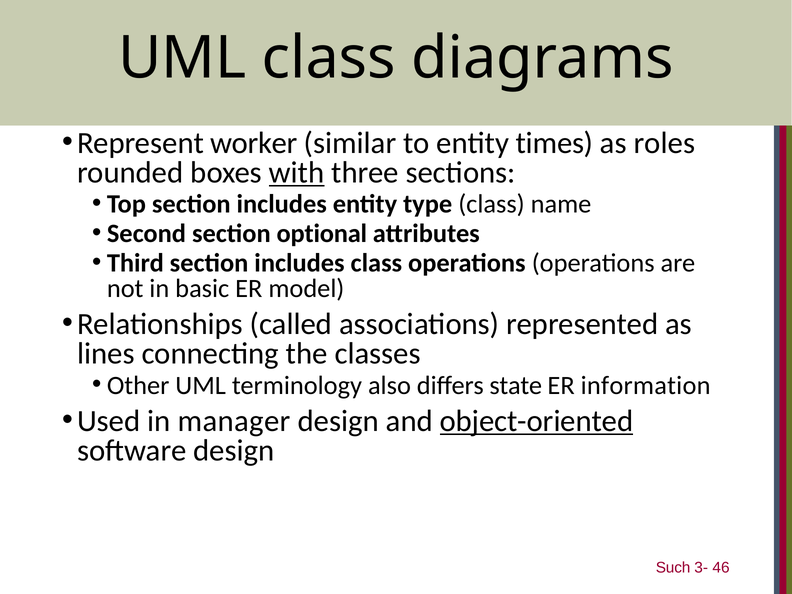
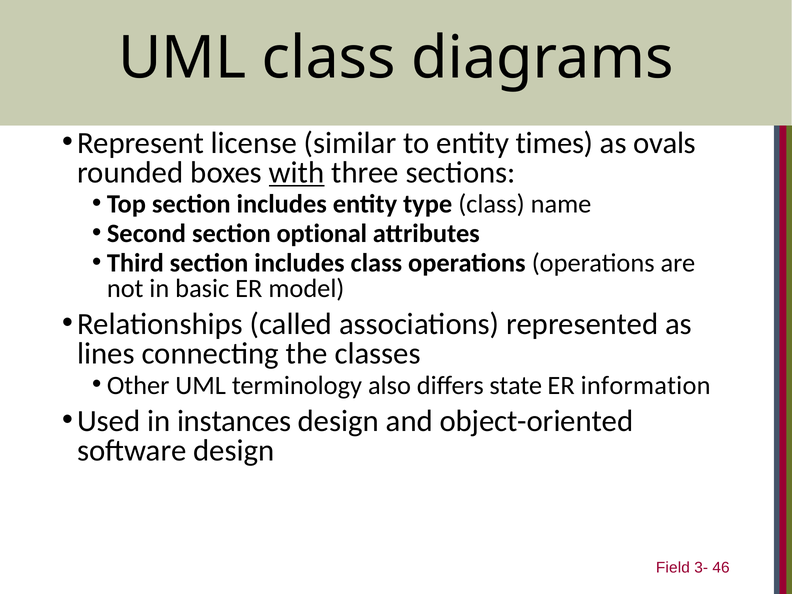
worker: worker -> license
roles: roles -> ovals
manager: manager -> instances
object-oriented underline: present -> none
Such: Such -> Field
